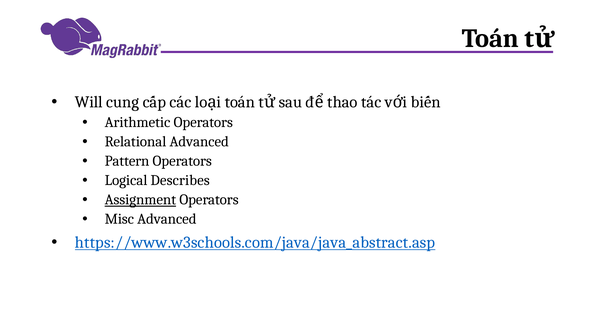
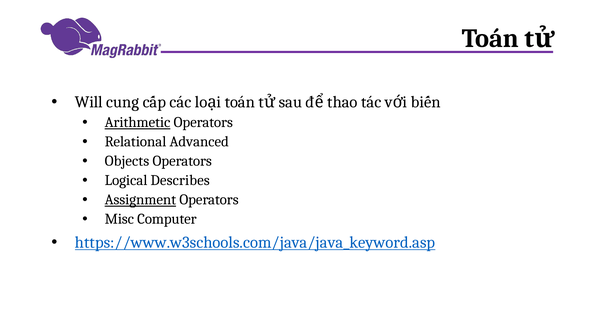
Arithmetic underline: none -> present
Pattern: Pattern -> Objects
Misc Advanced: Advanced -> Computer
https://www.w3schools.com/java/java_abstract.asp: https://www.w3schools.com/java/java_abstract.asp -> https://www.w3schools.com/java/java_keyword.asp
